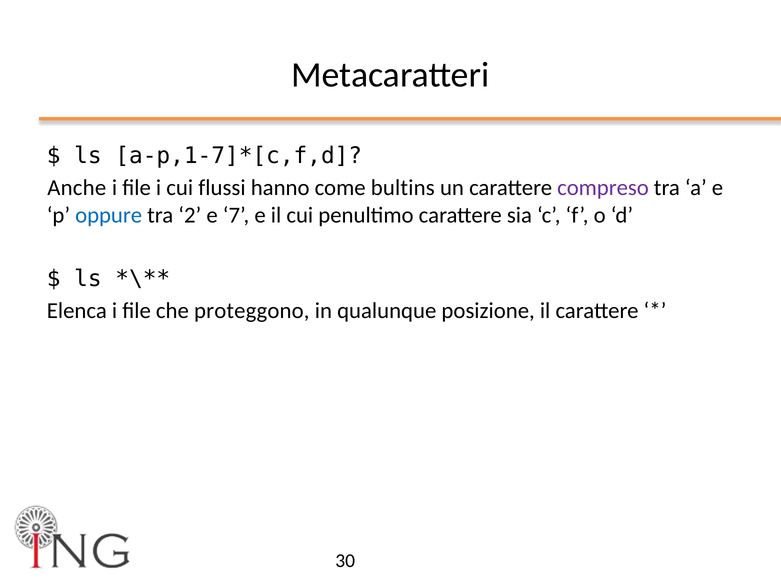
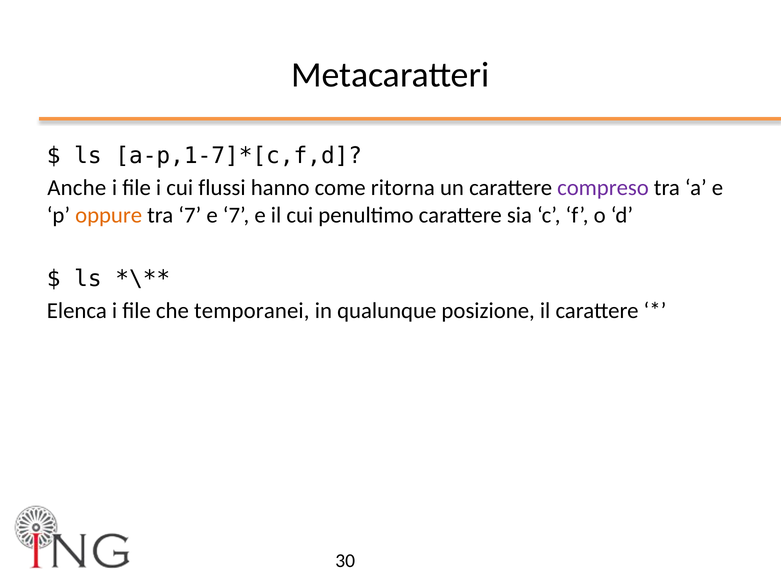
bultins: bultins -> ritorna
oppure colour: blue -> orange
tra 2: 2 -> 7
proteggono: proteggono -> temporanei
